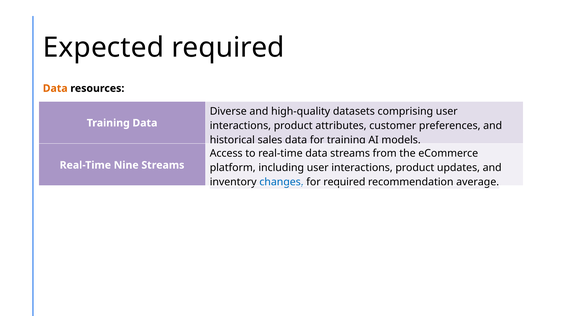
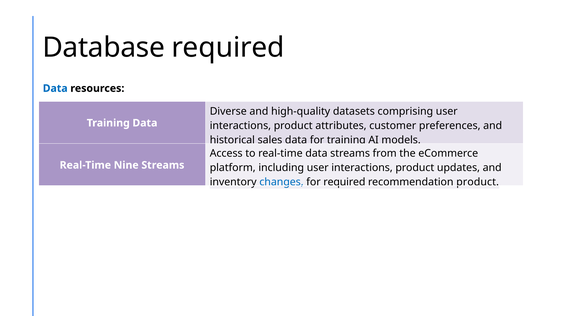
Expected: Expected -> Database
Data at (55, 88) colour: orange -> blue
recommendation average: average -> product
